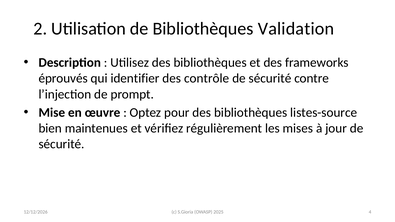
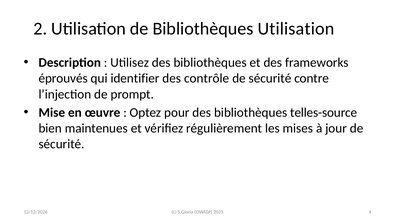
Bibliothèques Validation: Validation -> Utilisation
listes-source: listes-source -> telles-source
